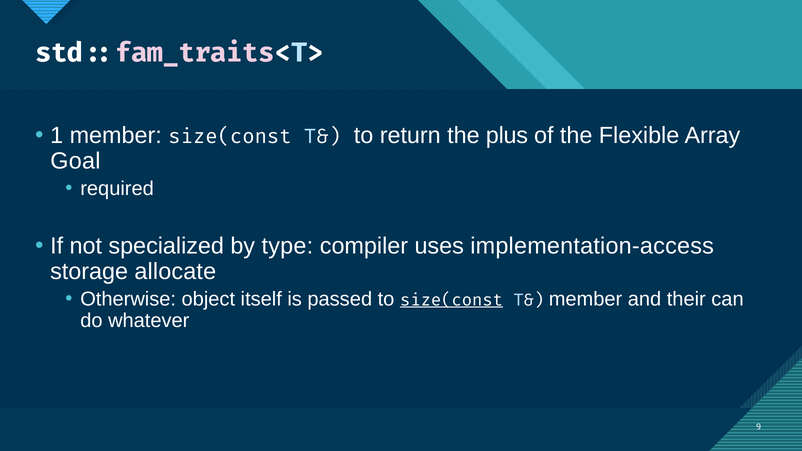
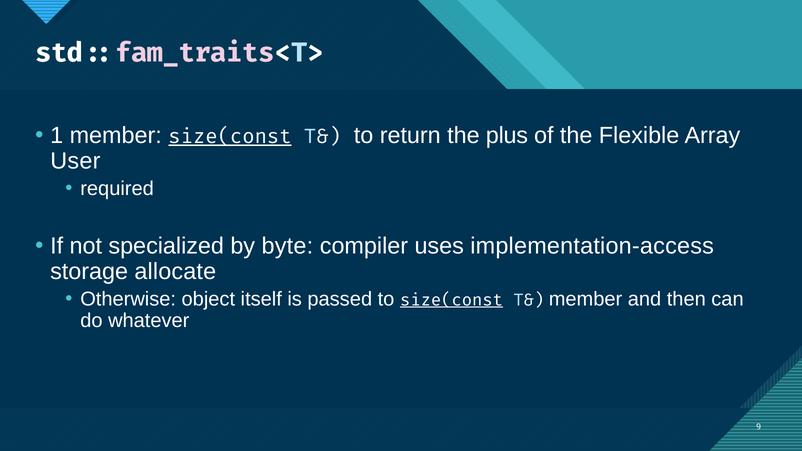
size(const at (230, 137) underline: none -> present
Goal: Goal -> User
type: type -> byte
their: their -> then
